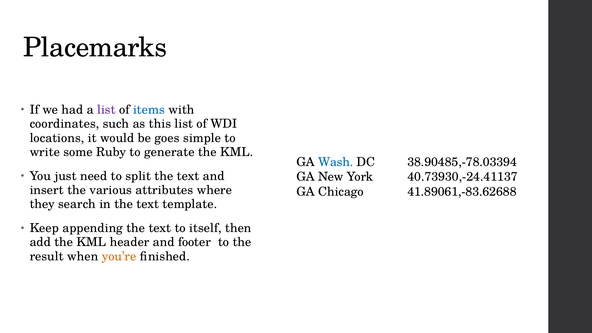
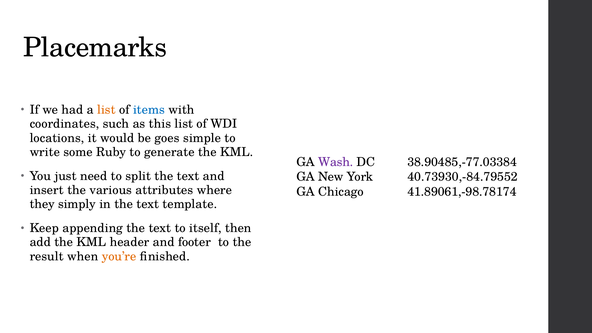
list at (106, 110) colour: purple -> orange
Wash colour: blue -> purple
38.90485,-78.03394: 38.90485,-78.03394 -> 38.90485,-77.03384
40.73930,-24.41137: 40.73930,-24.41137 -> 40.73930,-84.79552
41.89061,-83.62688: 41.89061,-83.62688 -> 41.89061,-98.78174
search: search -> simply
